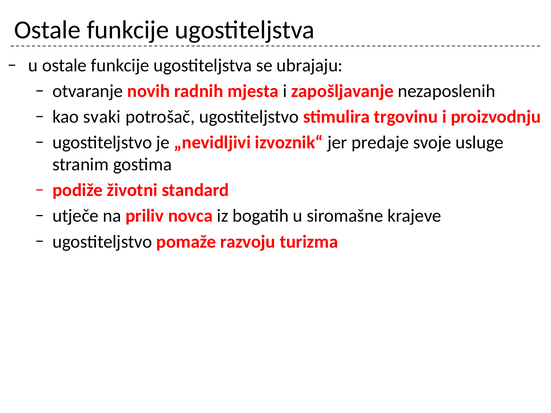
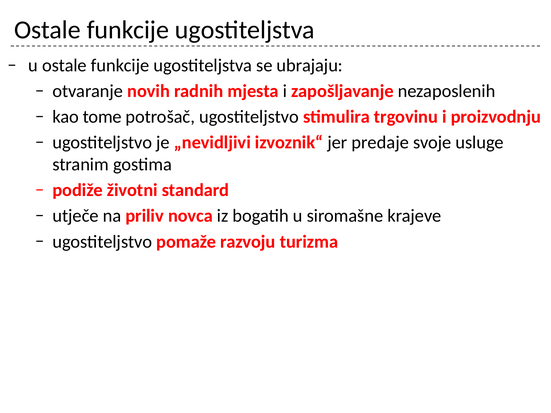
svaki: svaki -> tome
